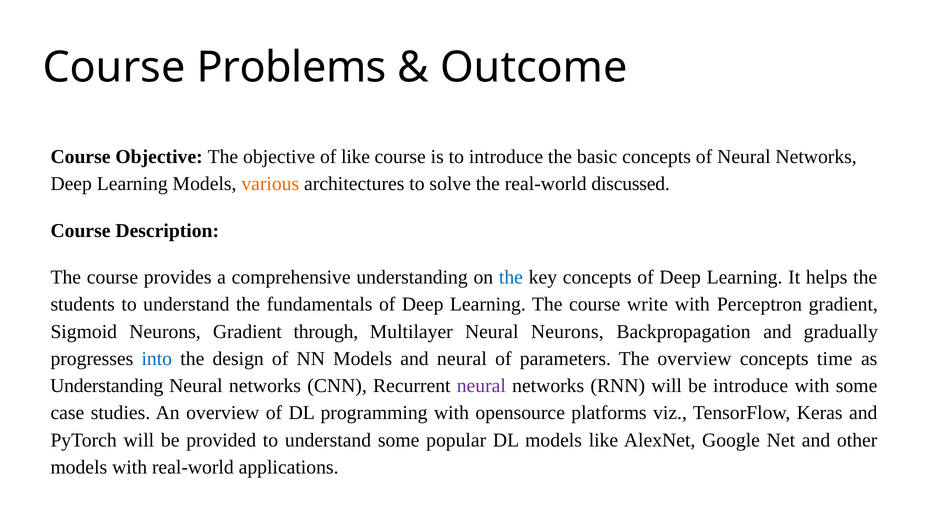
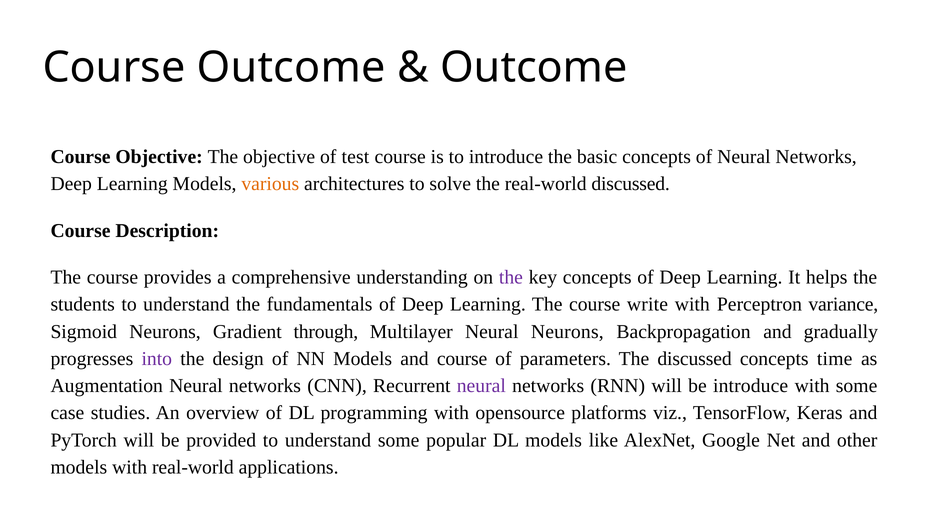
Course Problems: Problems -> Outcome
of like: like -> test
the at (511, 277) colour: blue -> purple
Perceptron gradient: gradient -> variance
into colour: blue -> purple
and neural: neural -> course
The overview: overview -> discussed
Understanding at (107, 386): Understanding -> Augmentation
